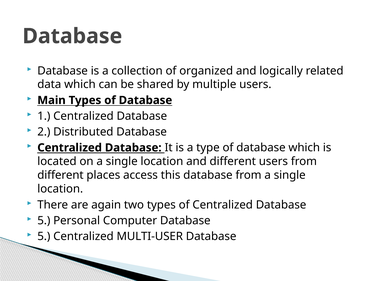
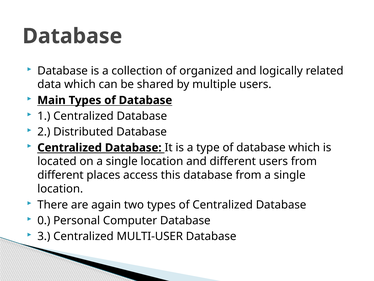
5 at (44, 220): 5 -> 0
5 at (44, 236): 5 -> 3
